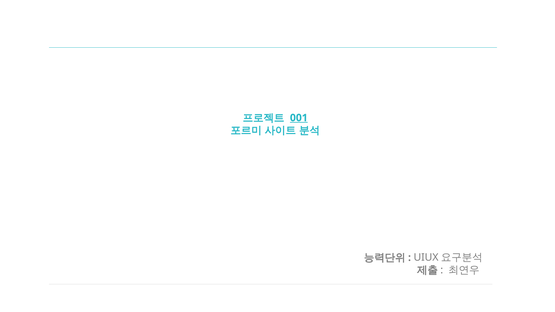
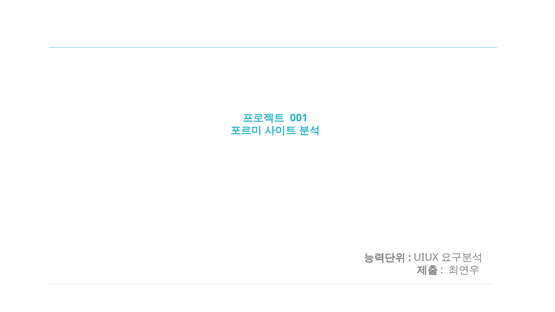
001 underline: present -> none
